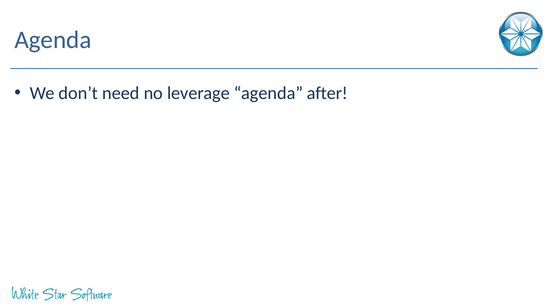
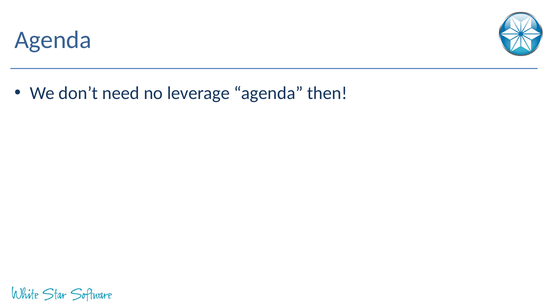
after: after -> then
